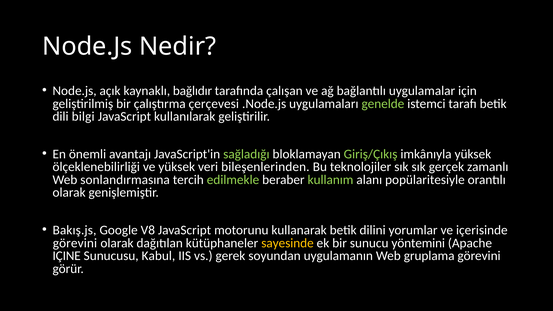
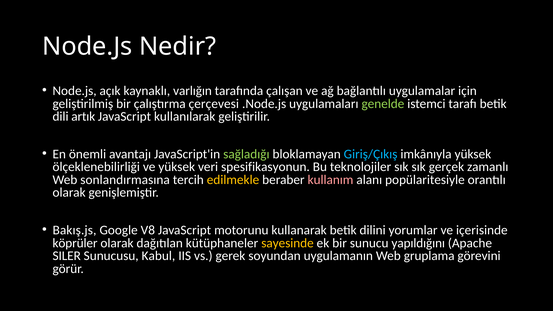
bağlıdır: bağlıdır -> varlığın
bilgi: bilgi -> artık
Giriş/Çıkış colour: light green -> light blue
bileşenlerinden: bileşenlerinden -> spesifikasyonun
edilmekle colour: light green -> yellow
kullanım colour: light green -> pink
görevini at (75, 243): görevini -> köprüler
yöntemini: yöntemini -> yapıldığını
IÇINE: IÇINE -> SILER
